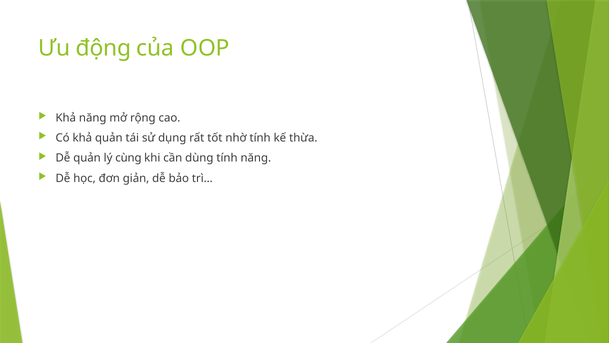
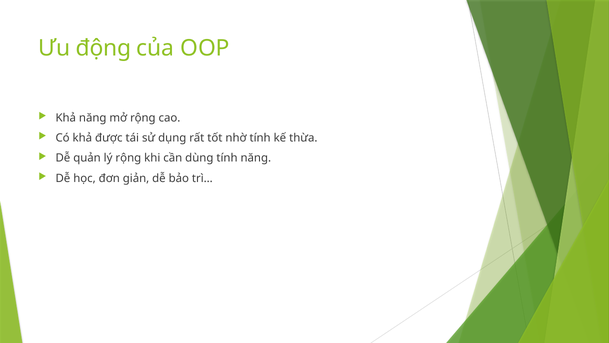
khả quản: quản -> được
lý cùng: cùng -> rộng
